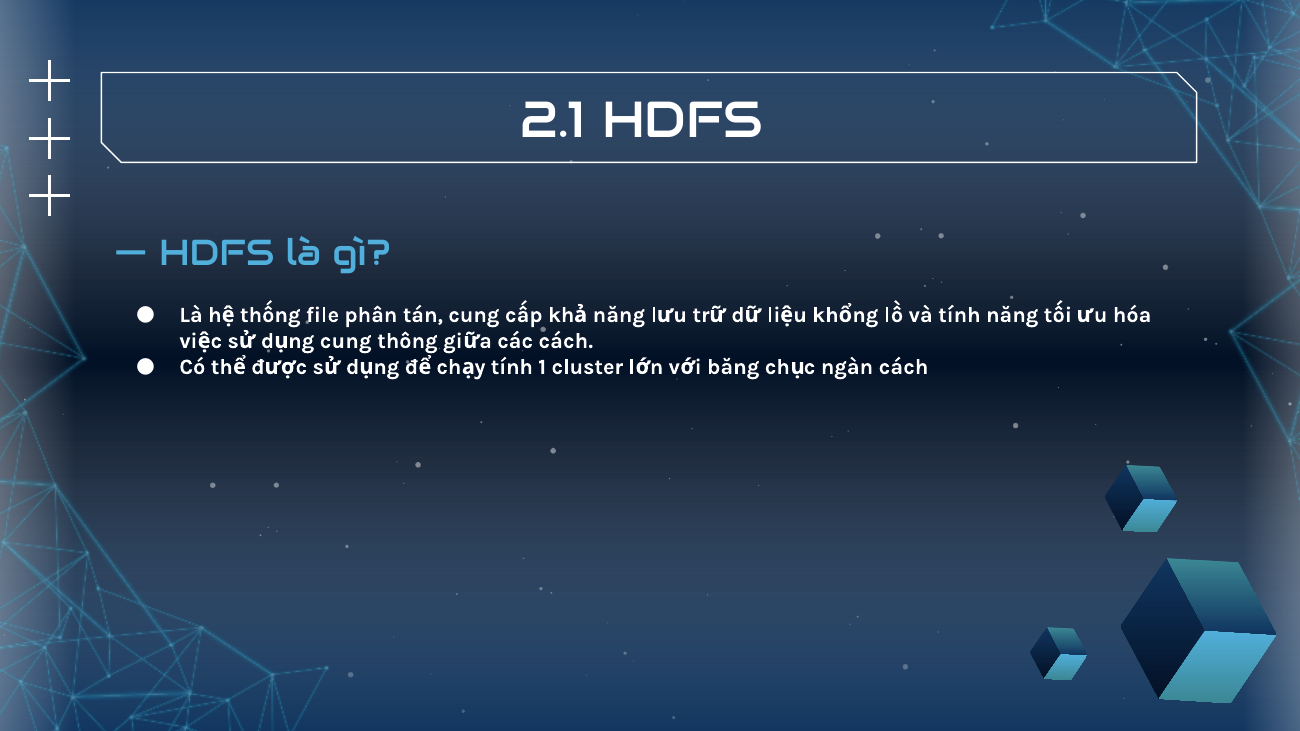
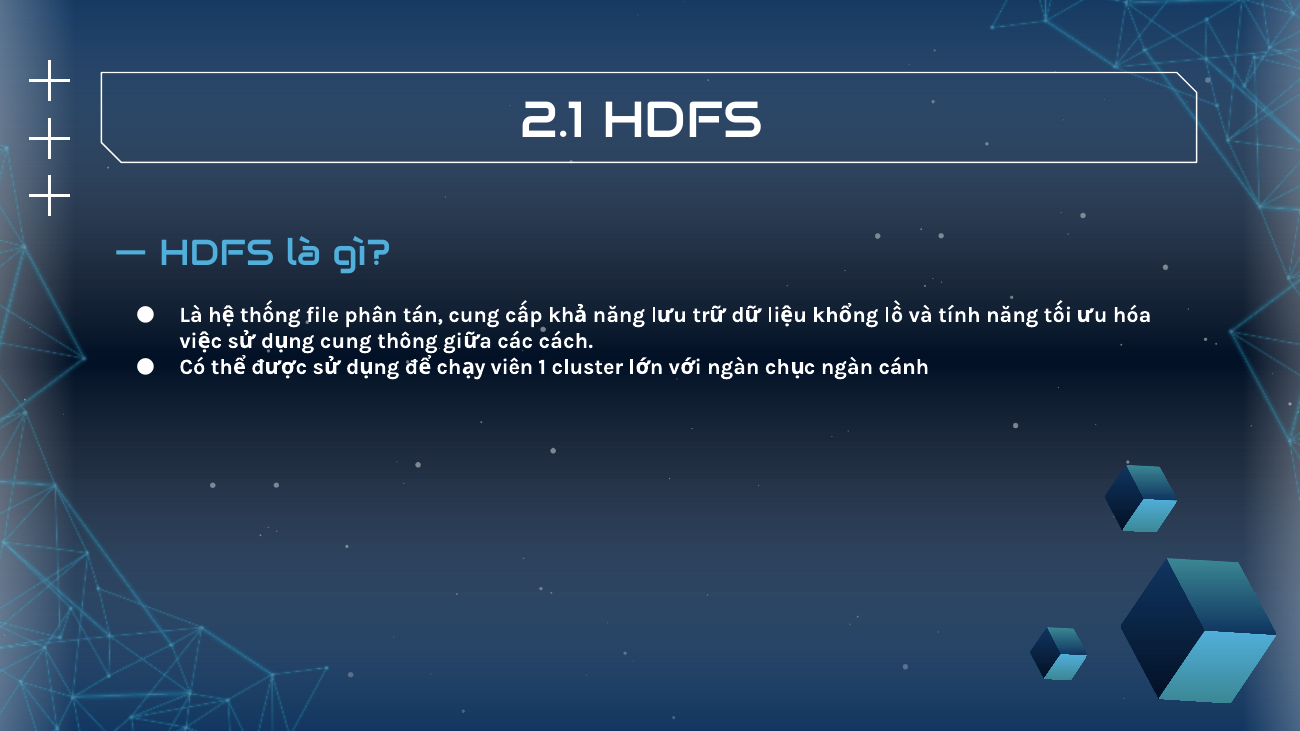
tính at (512, 367): tính -> viên
băng at (733, 367): băng -> ngàn
ngàn cách: cách -> cánh
